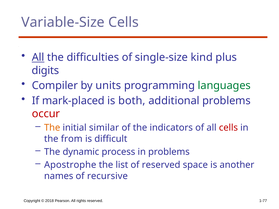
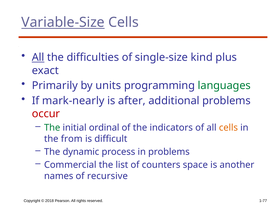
Variable-Size underline: none -> present
digits: digits -> exact
Compiler: Compiler -> Primarily
mark-placed: mark-placed -> mark-nearly
both: both -> after
The at (52, 128) colour: orange -> green
similar: similar -> ordinal
cells at (228, 128) colour: red -> orange
Apostrophe: Apostrophe -> Commercial
of reserved: reserved -> counters
